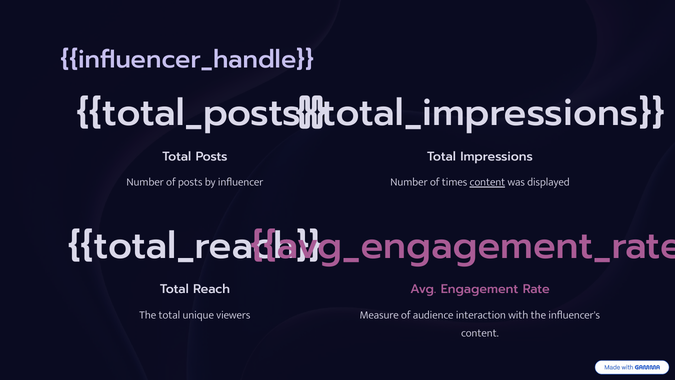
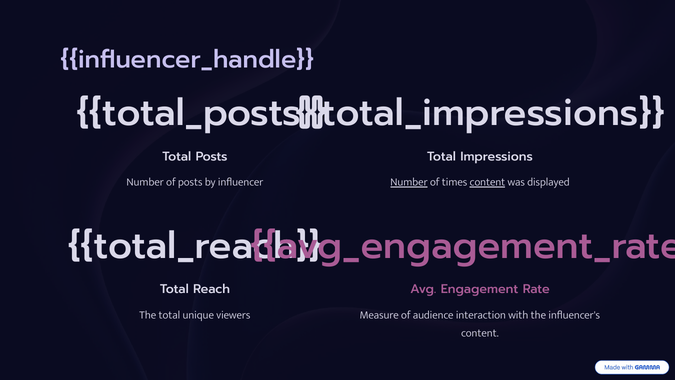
Number at (409, 182) underline: none -> present
